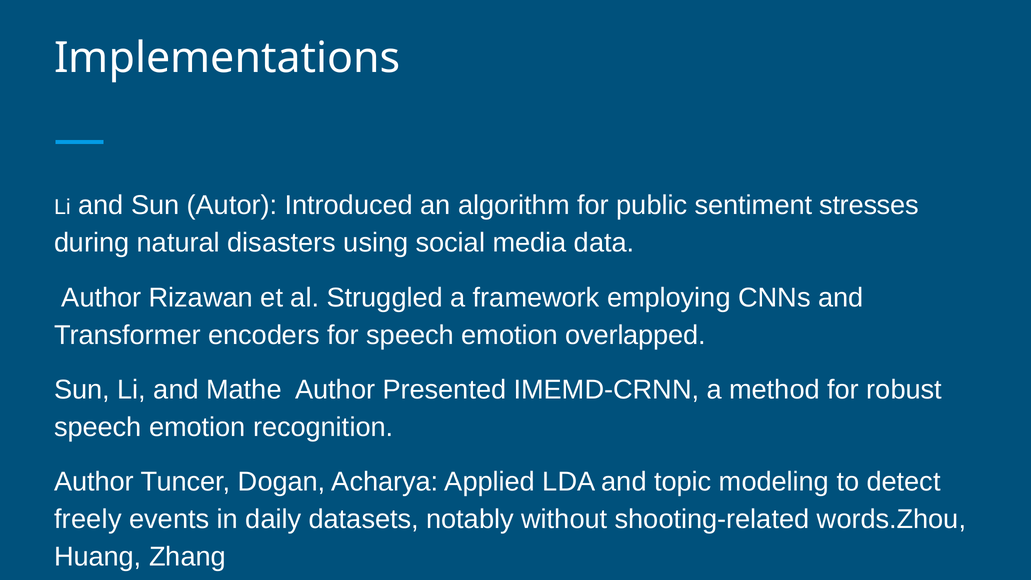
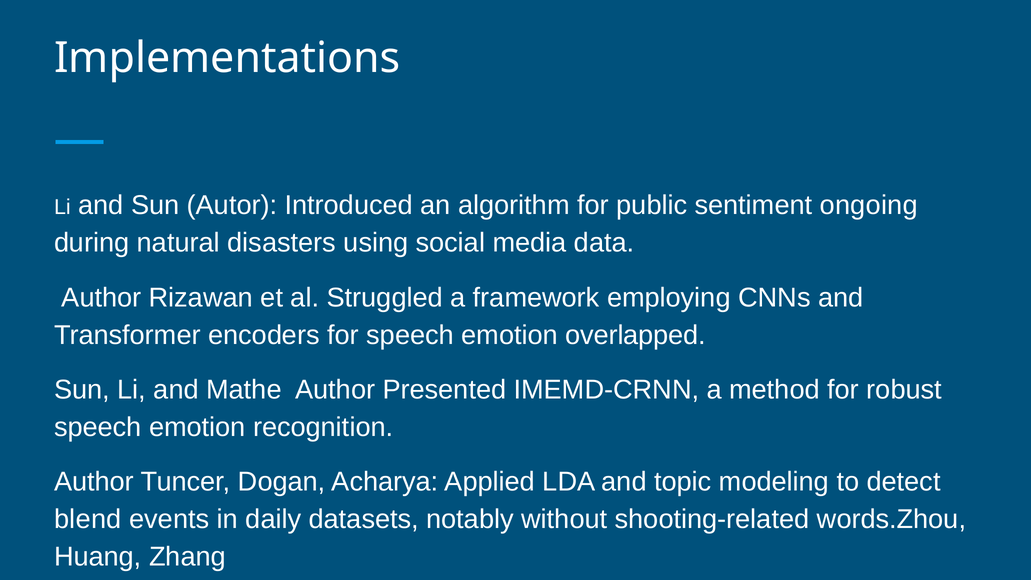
stresses: stresses -> ongoing
freely: freely -> blend
